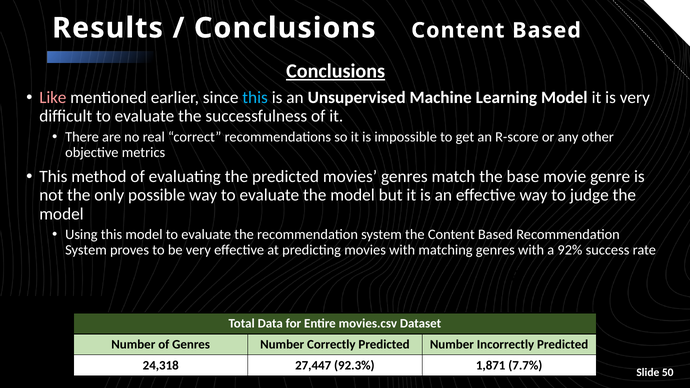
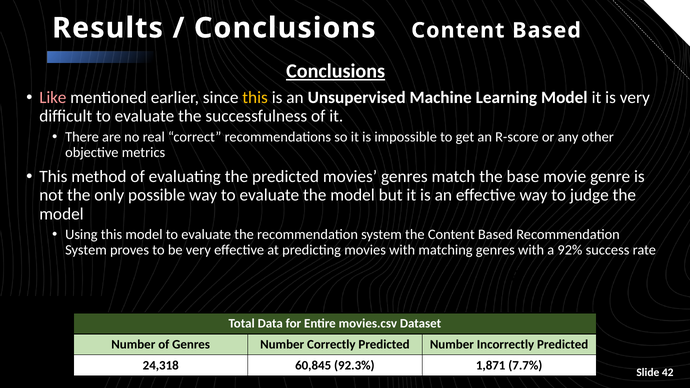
this at (255, 98) colour: light blue -> yellow
27,447: 27,447 -> 60,845
50: 50 -> 42
